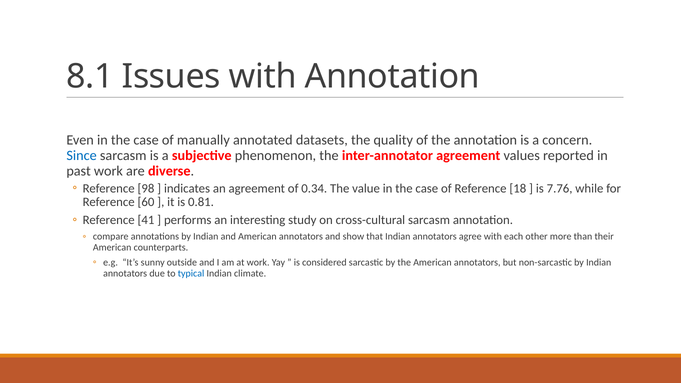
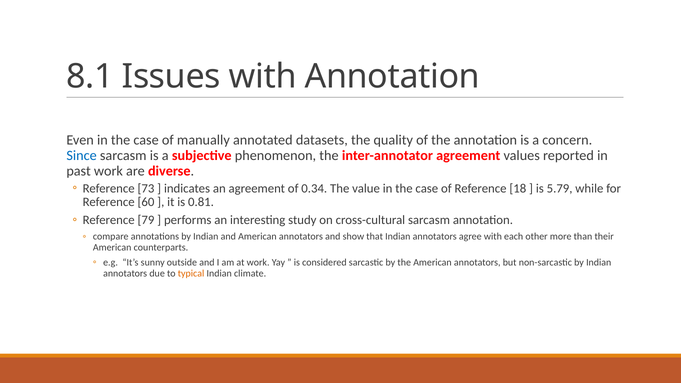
98: 98 -> 73
7.76: 7.76 -> 5.79
41: 41 -> 79
typical colour: blue -> orange
